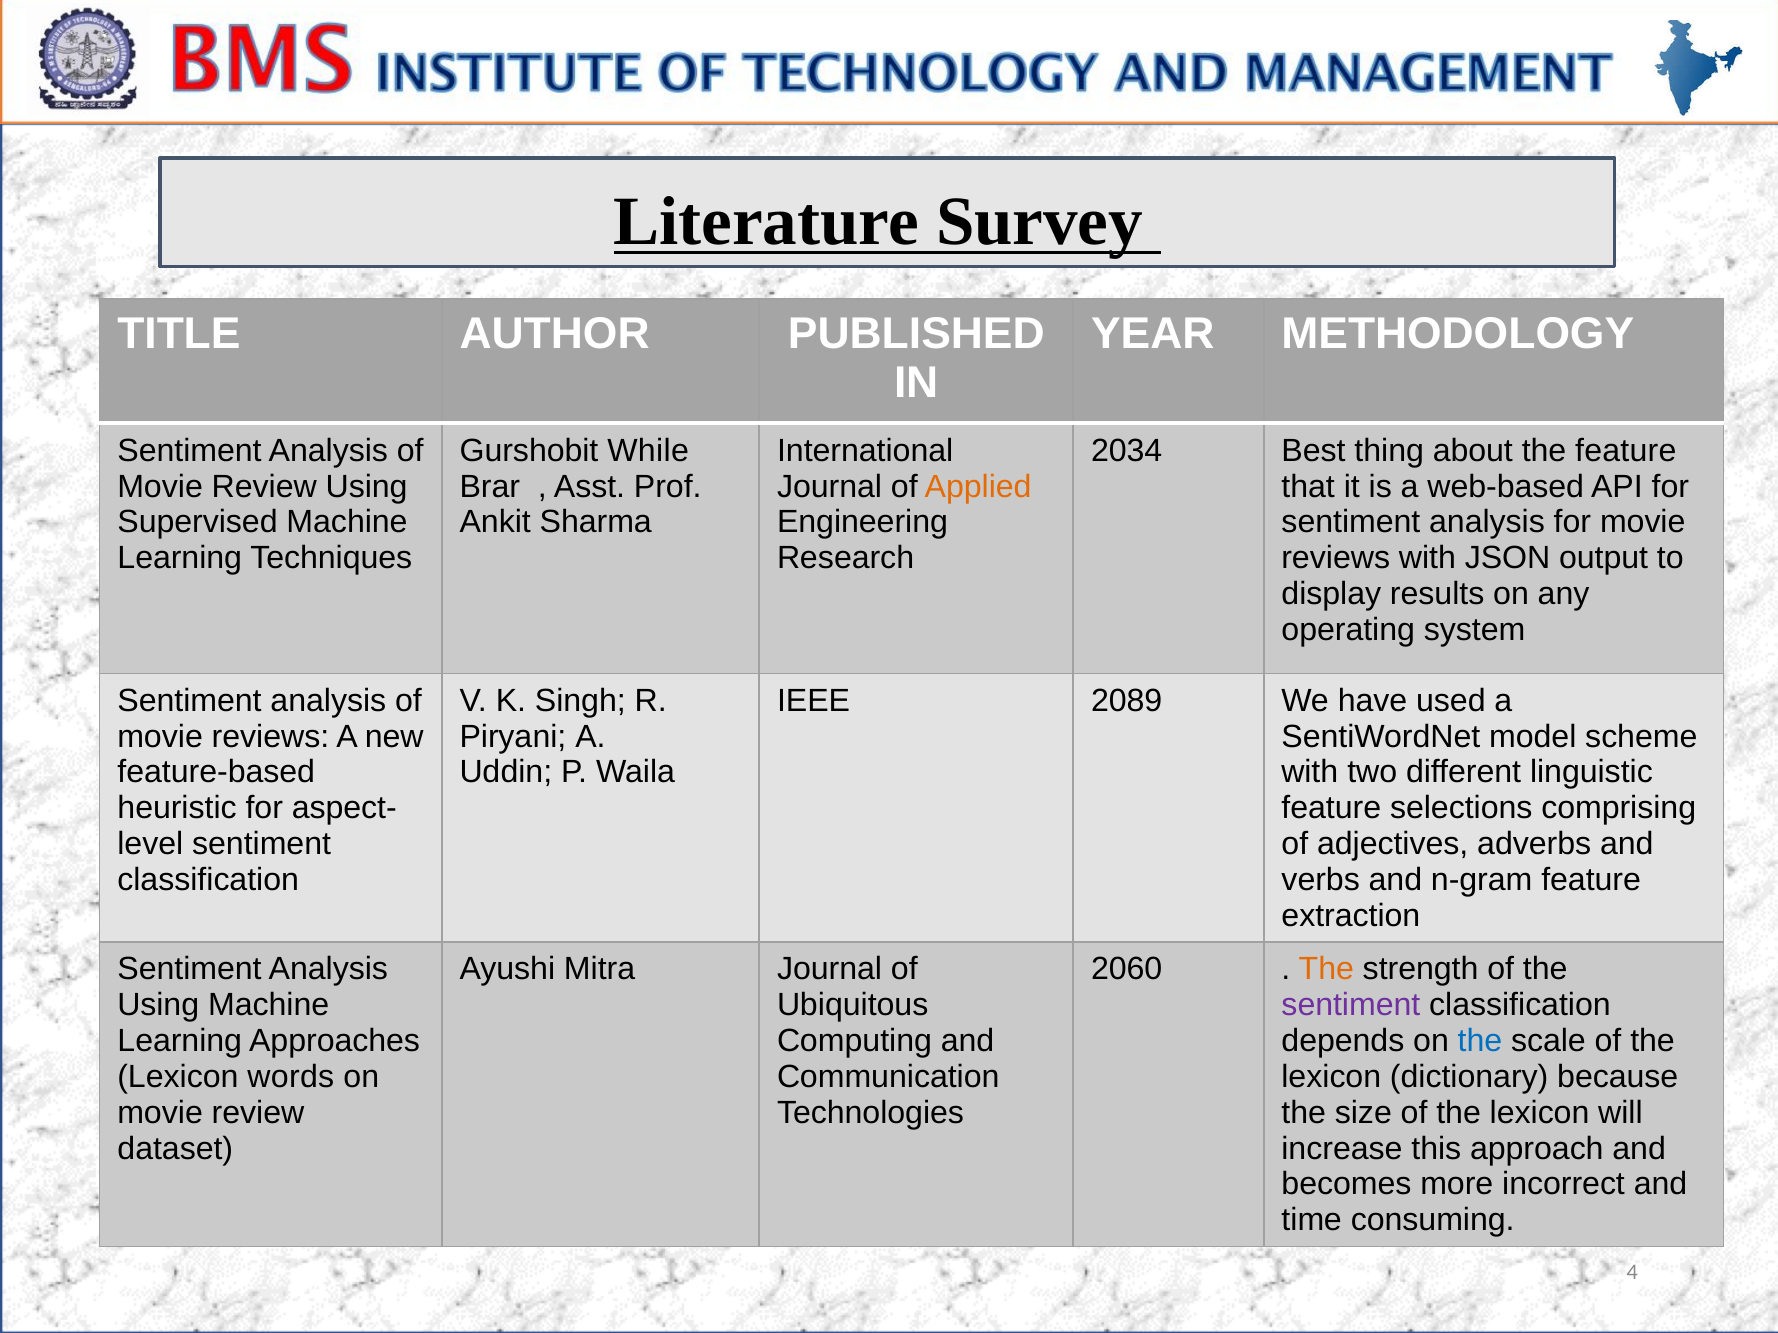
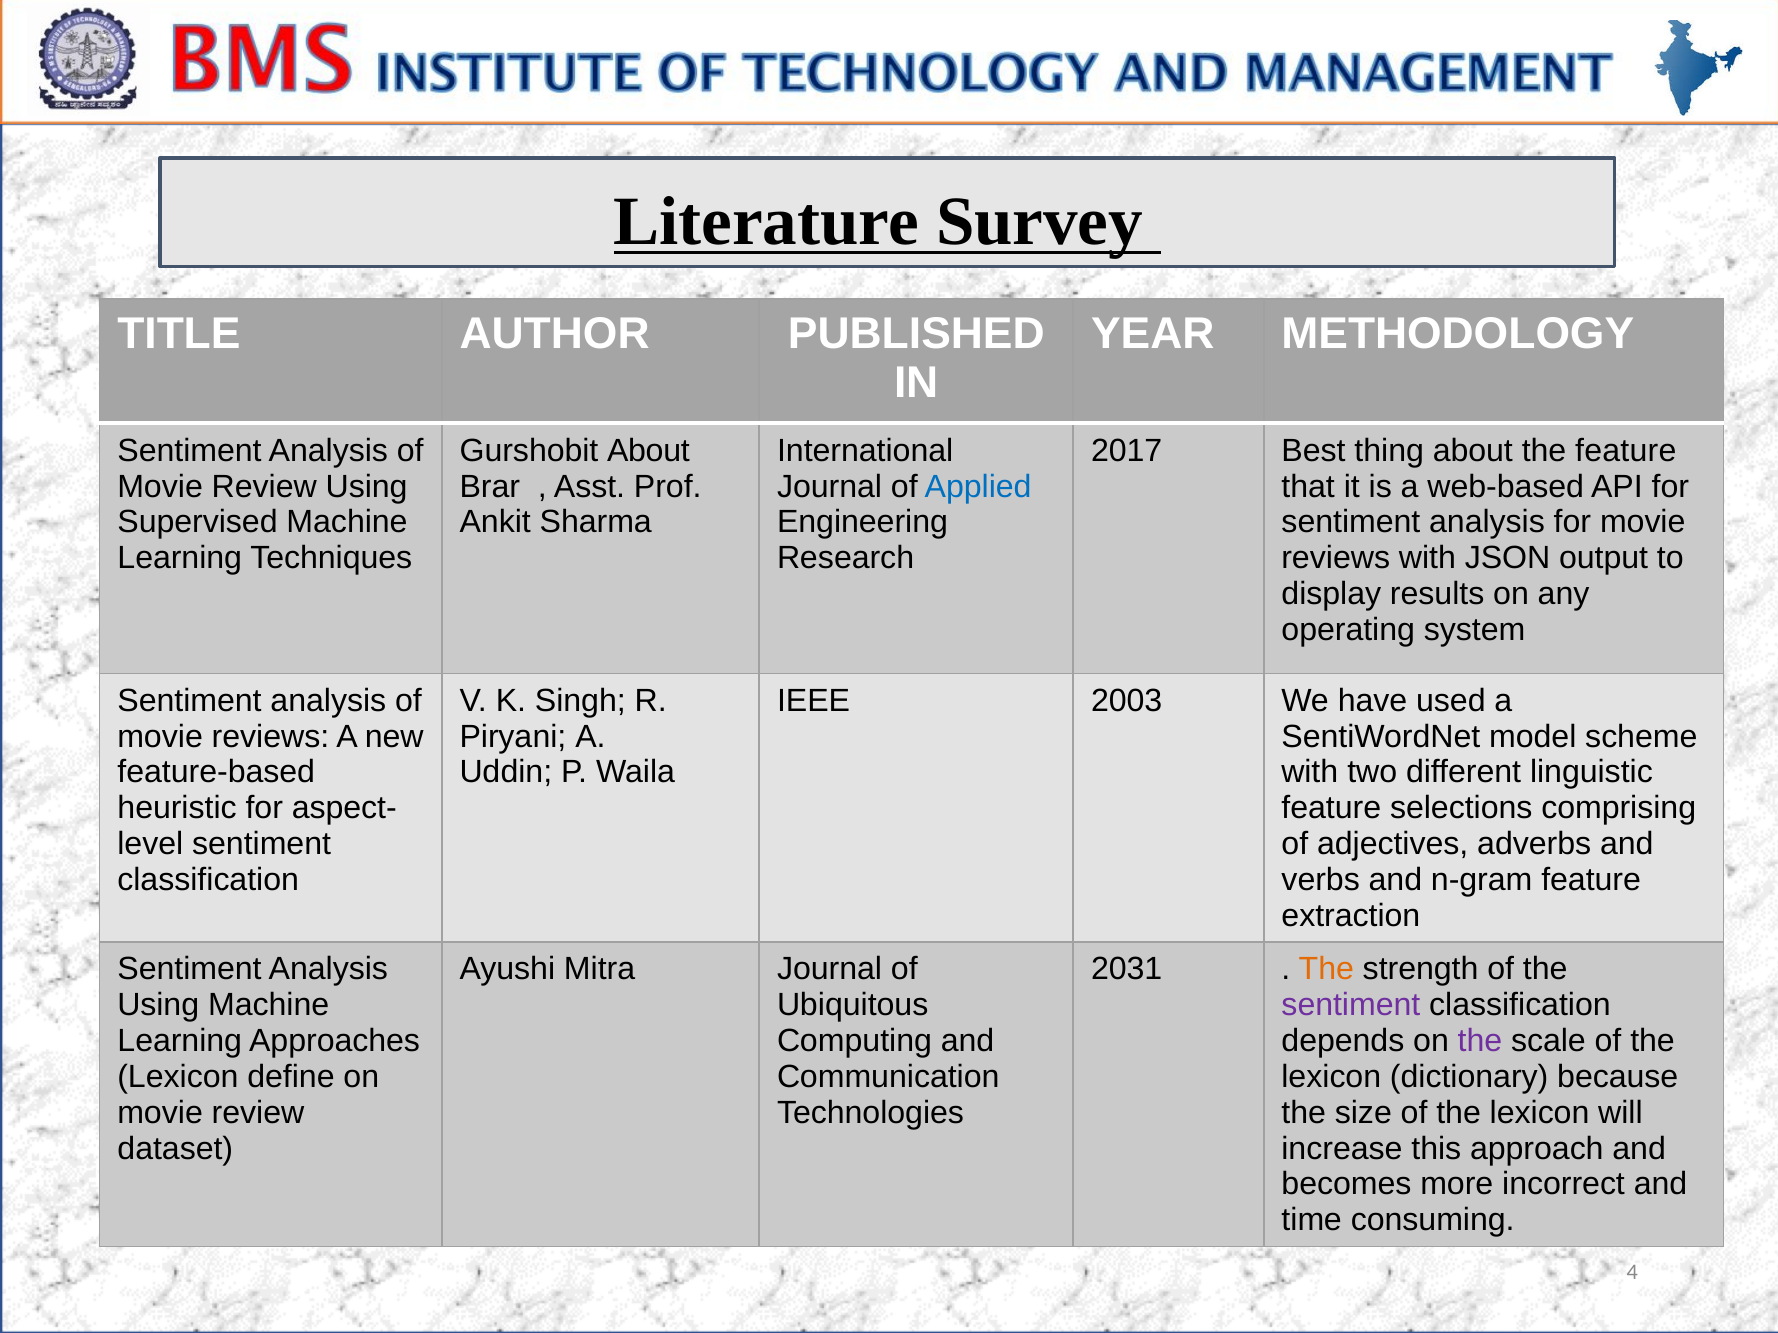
Gurshobit While: While -> About
2034: 2034 -> 2017
Applied colour: orange -> blue
2089: 2089 -> 2003
2060: 2060 -> 2031
the at (1480, 1041) colour: blue -> purple
words: words -> define
